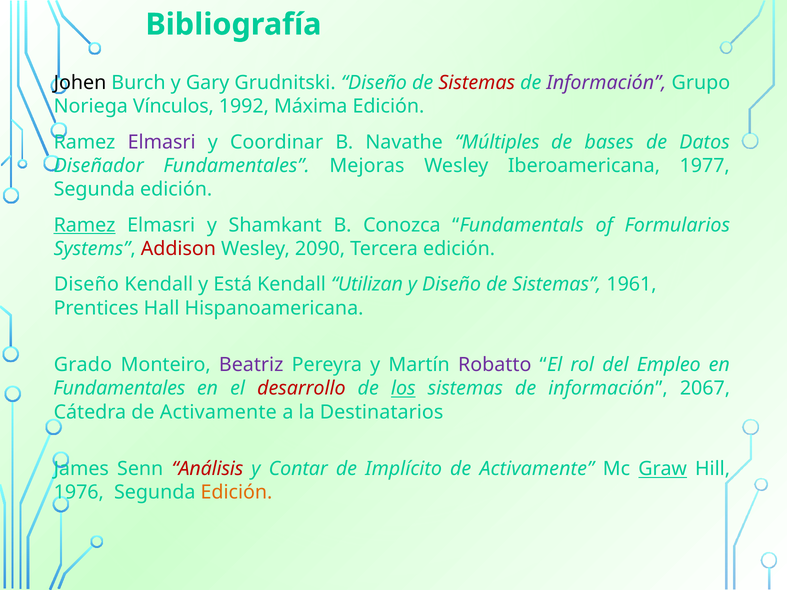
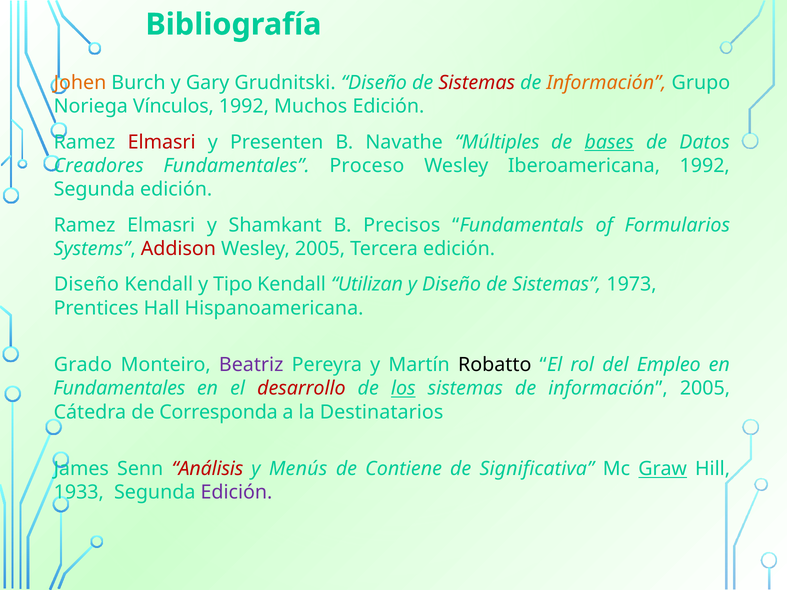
Johen colour: black -> orange
Información at (606, 83) colour: purple -> orange
Máxima: Máxima -> Muchos
Elmasri at (162, 142) colour: purple -> red
Coordinar: Coordinar -> Presenten
bases underline: none -> present
Diseñador: Diseñador -> Creadores
Mejoras: Mejoras -> Proceso
Iberoamericana 1977: 1977 -> 1992
Ramez at (85, 225) underline: present -> none
Conozca: Conozca -> Precisos
Wesley 2090: 2090 -> 2005
Está: Está -> Tipo
1961: 1961 -> 1973
Robatto colour: purple -> black
información 2067: 2067 -> 2005
Cátedra de Activamente: Activamente -> Corresponda
Contar: Contar -> Menús
Implícito: Implícito -> Contiene
Activamente at (537, 469): Activamente -> Significativa
1976: 1976 -> 1933
Edición at (236, 493) colour: orange -> purple
